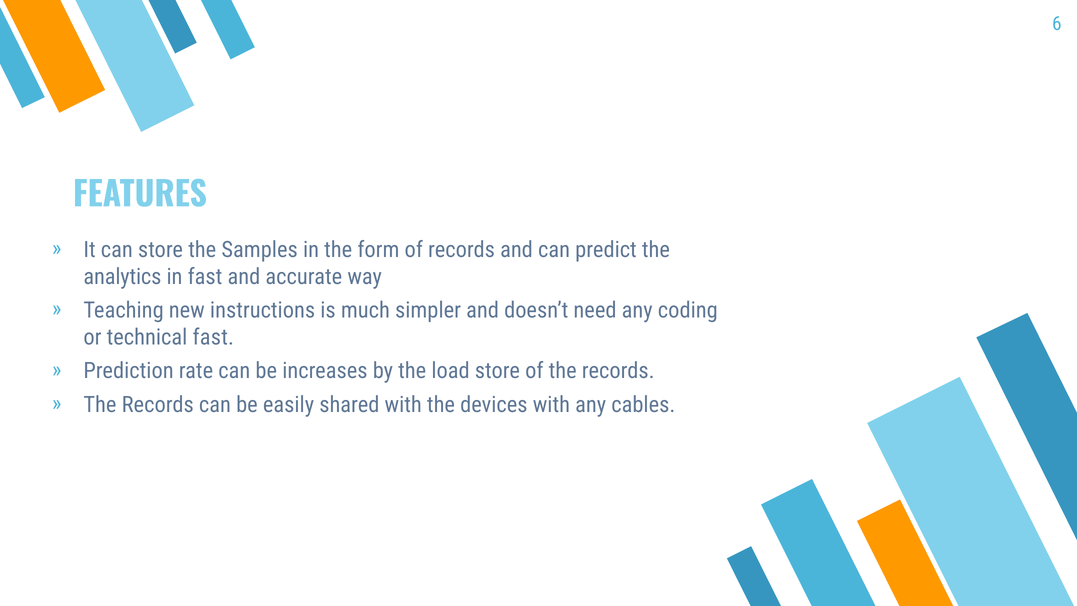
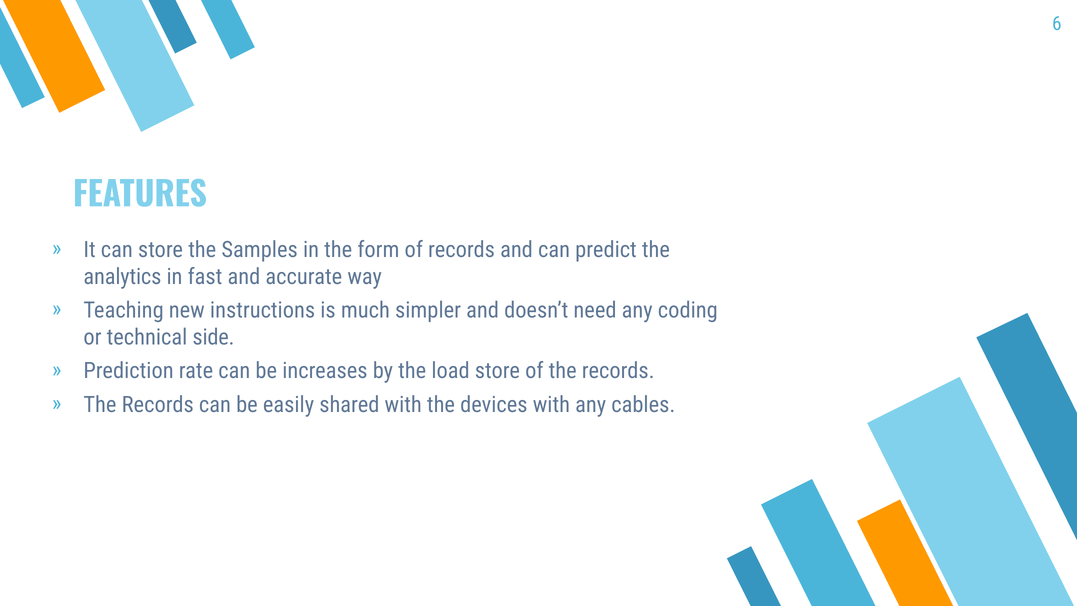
technical fast: fast -> side
